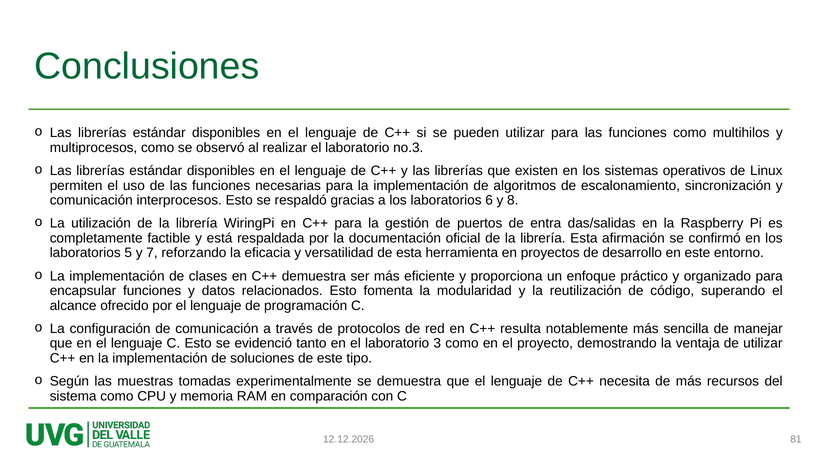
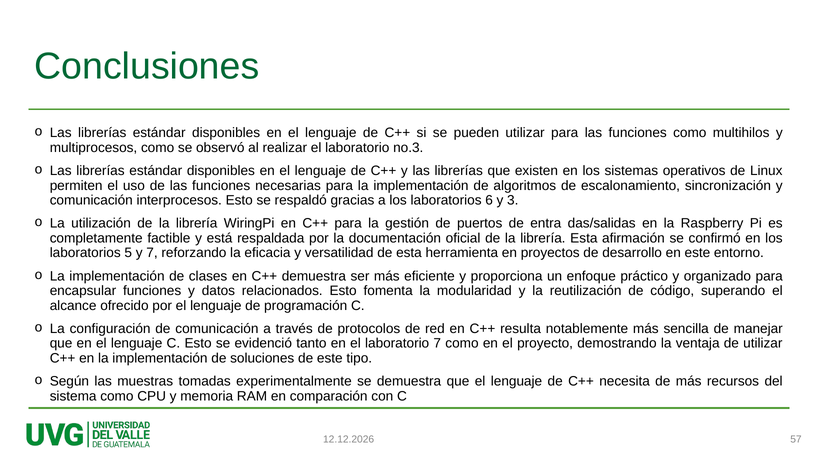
8: 8 -> 3
laboratorio 3: 3 -> 7
81: 81 -> 57
